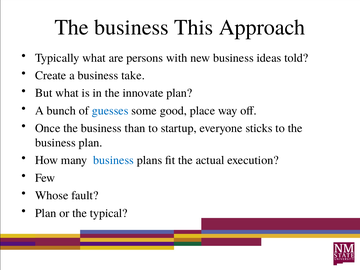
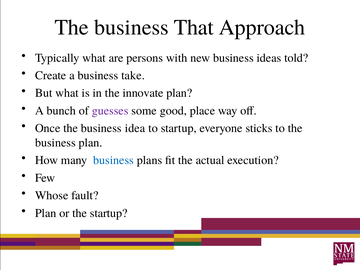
This: This -> That
guesses colour: blue -> purple
than: than -> idea
the typical: typical -> startup
